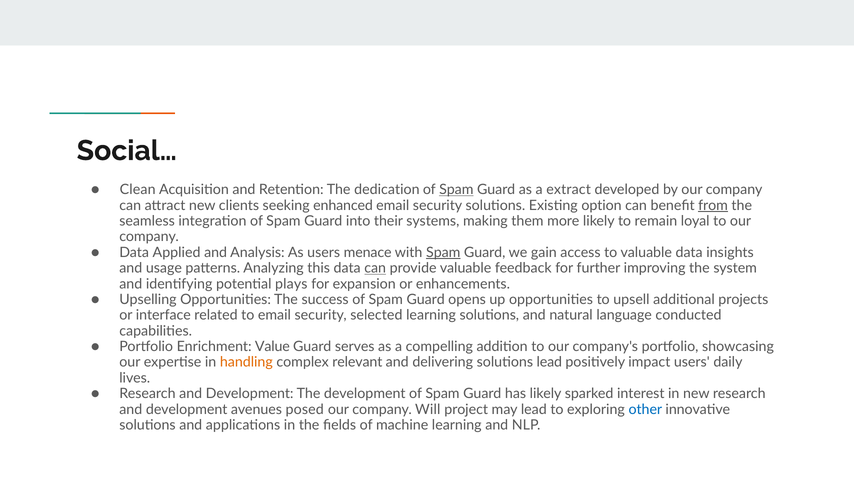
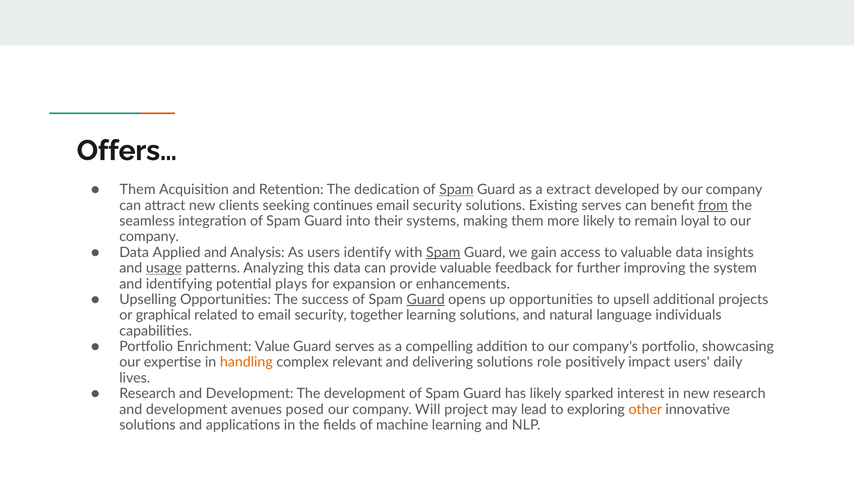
Social…: Social… -> Offers…
Clean at (138, 190): Clean -> Them
enhanced: enhanced -> continues
Existing option: option -> serves
menace: menace -> identify
usage underline: none -> present
can at (375, 268) underline: present -> none
Guard at (426, 300) underline: none -> present
interface: interface -> graphical
selected: selected -> together
conducted: conducted -> individuals
solutions lead: lead -> role
other colour: blue -> orange
